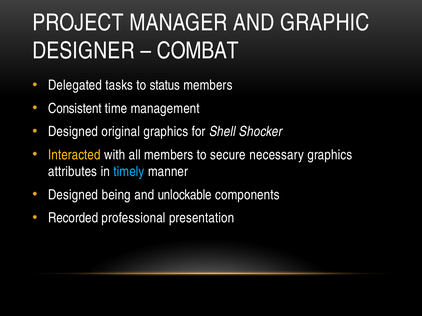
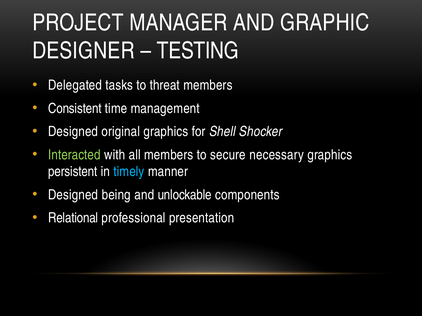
COMBAT: COMBAT -> TESTING
status: status -> threat
Interacted colour: yellow -> light green
attributes: attributes -> persistent
Recorded: Recorded -> Relational
